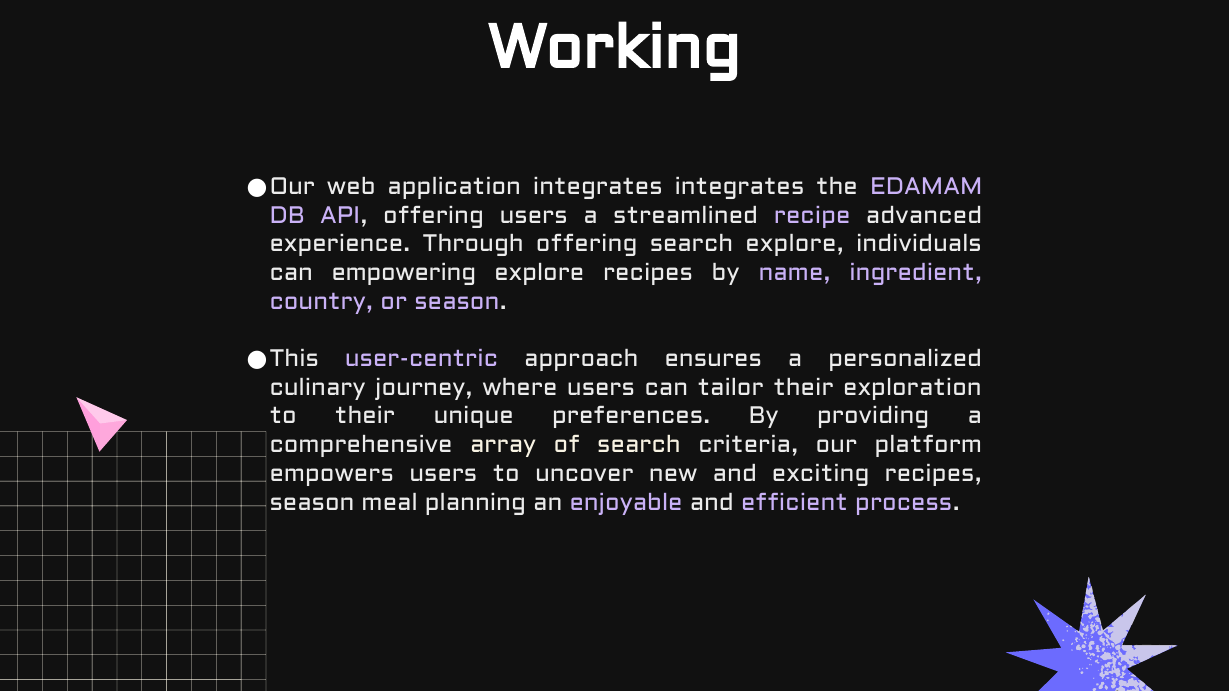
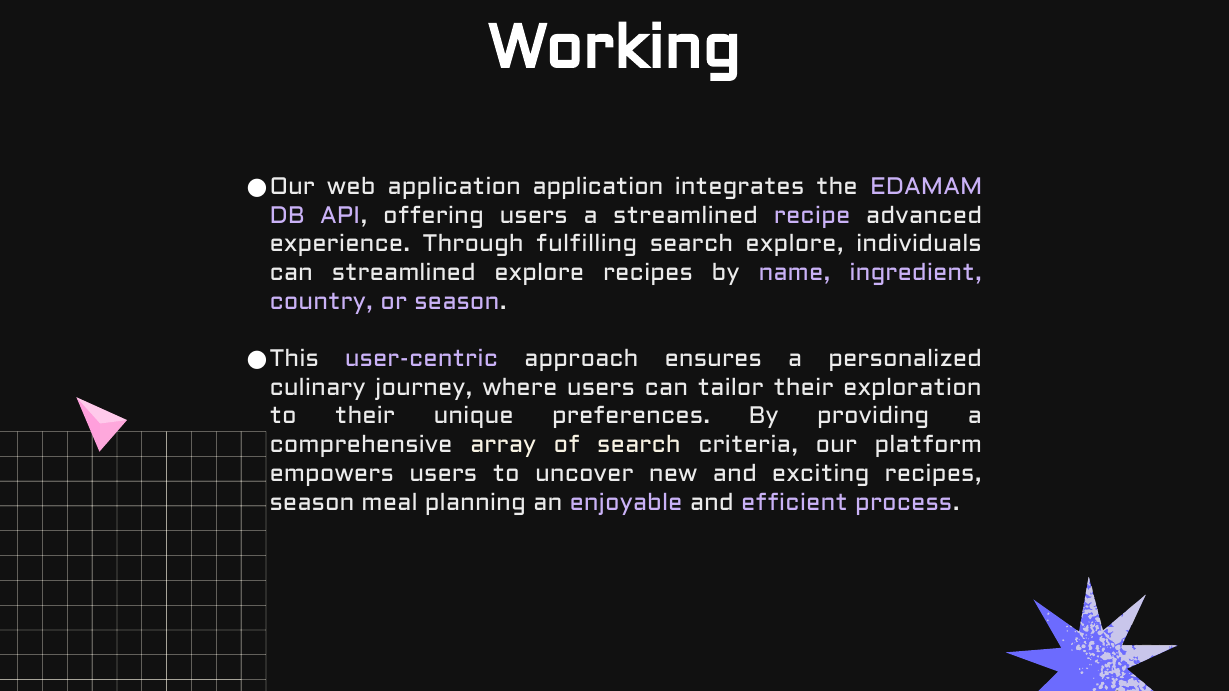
application integrates: integrates -> application
Through offering: offering -> fulfilling
can empowering: empowering -> streamlined
